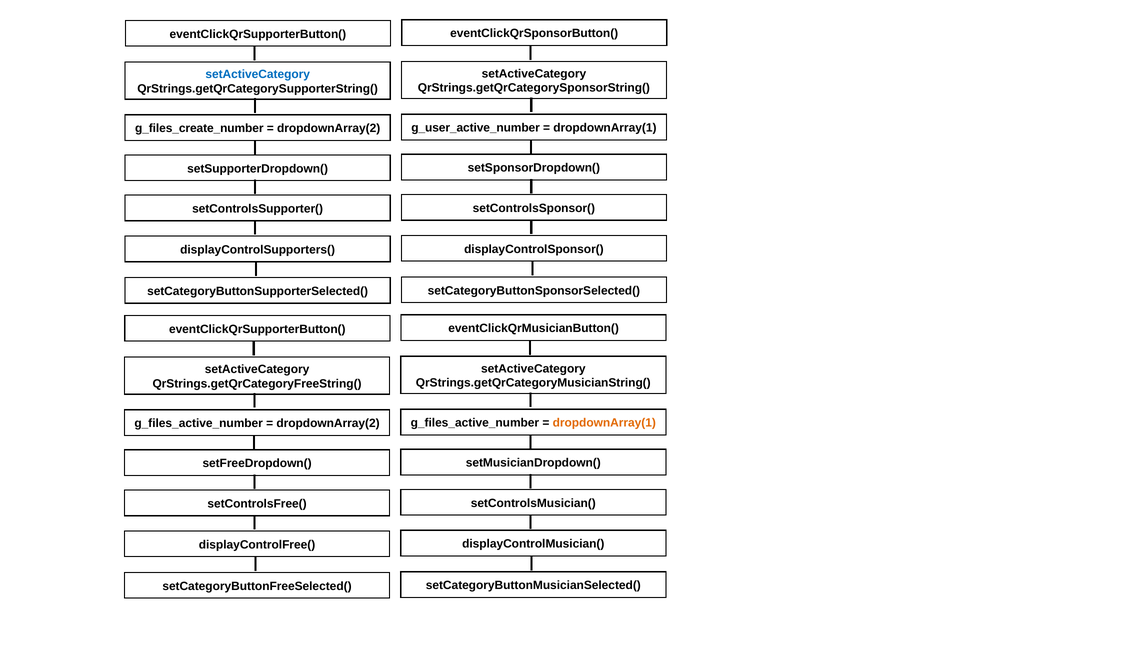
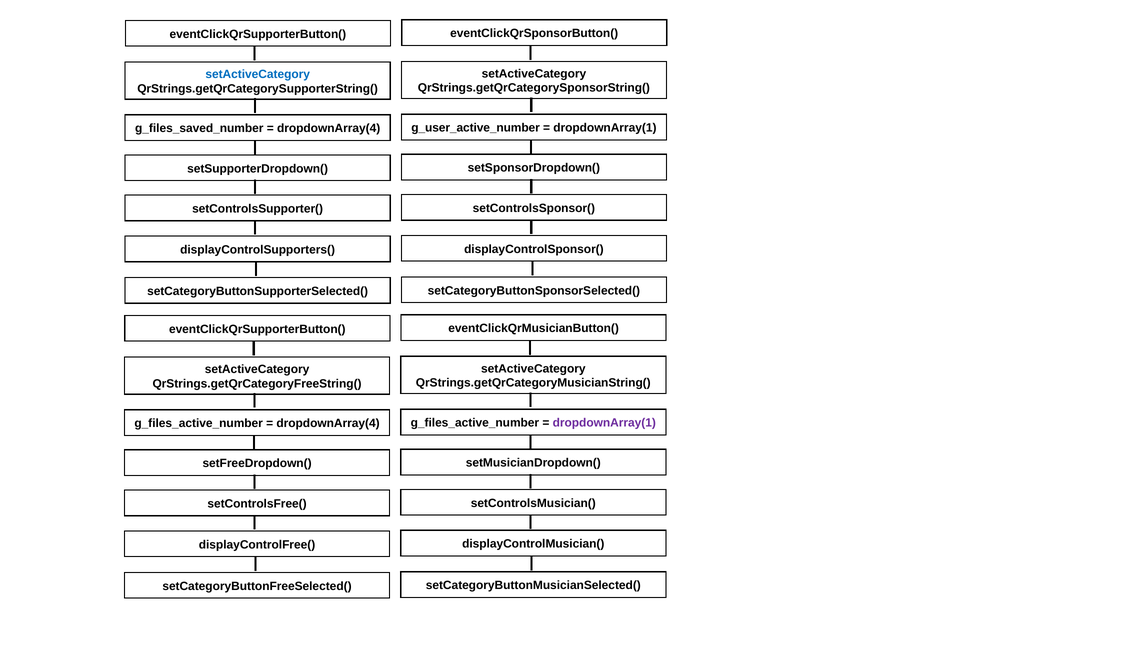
g_files_create_number: g_files_create_number -> g_files_saved_number
dropdownArray(2 at (329, 128): dropdownArray(2 -> dropdownArray(4
dropdownArray(1 at (604, 423) colour: orange -> purple
dropdownArray(2 at (328, 423): dropdownArray(2 -> dropdownArray(4
